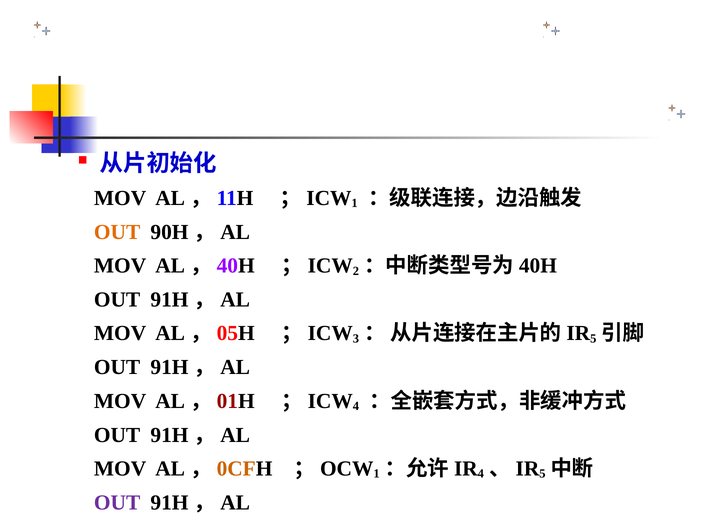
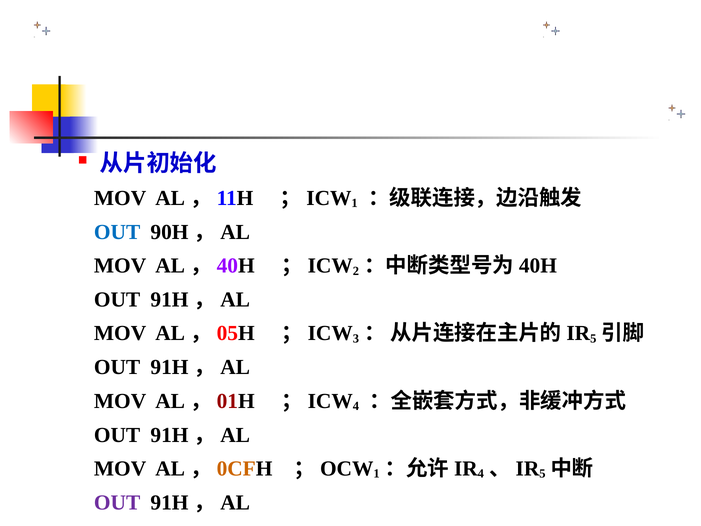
OUT at (117, 232) colour: orange -> blue
